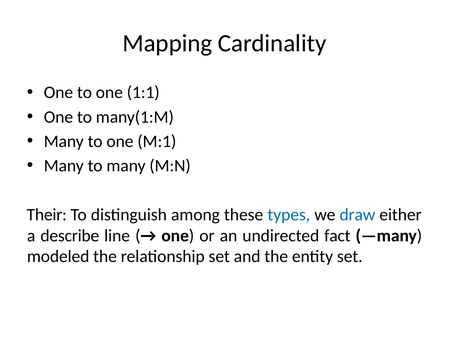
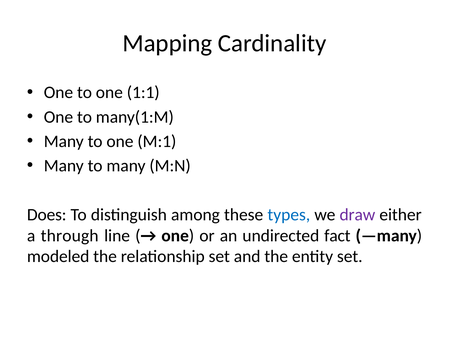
Their: Their -> Does
draw colour: blue -> purple
describe: describe -> through
